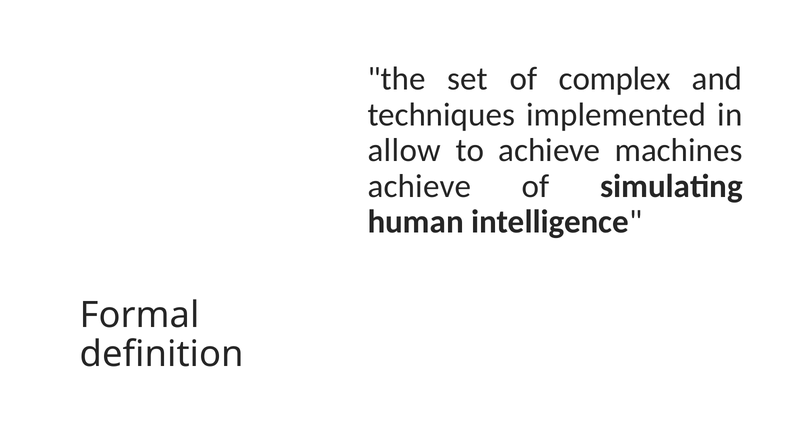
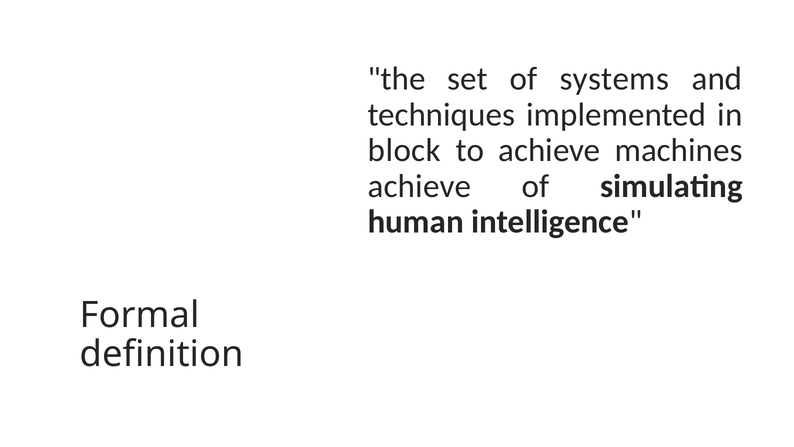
complex: complex -> systems
allow: allow -> block
